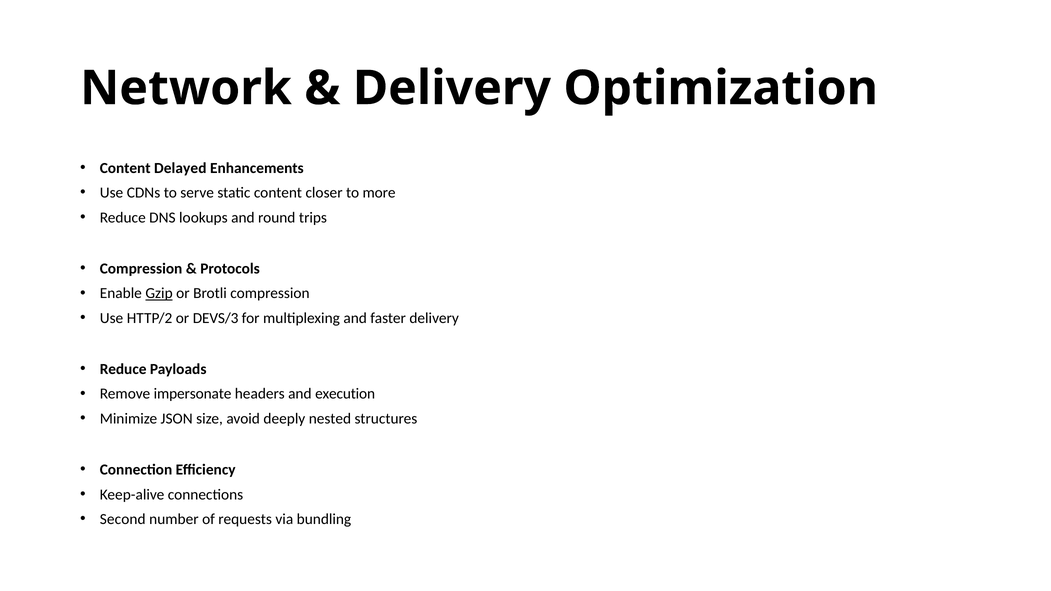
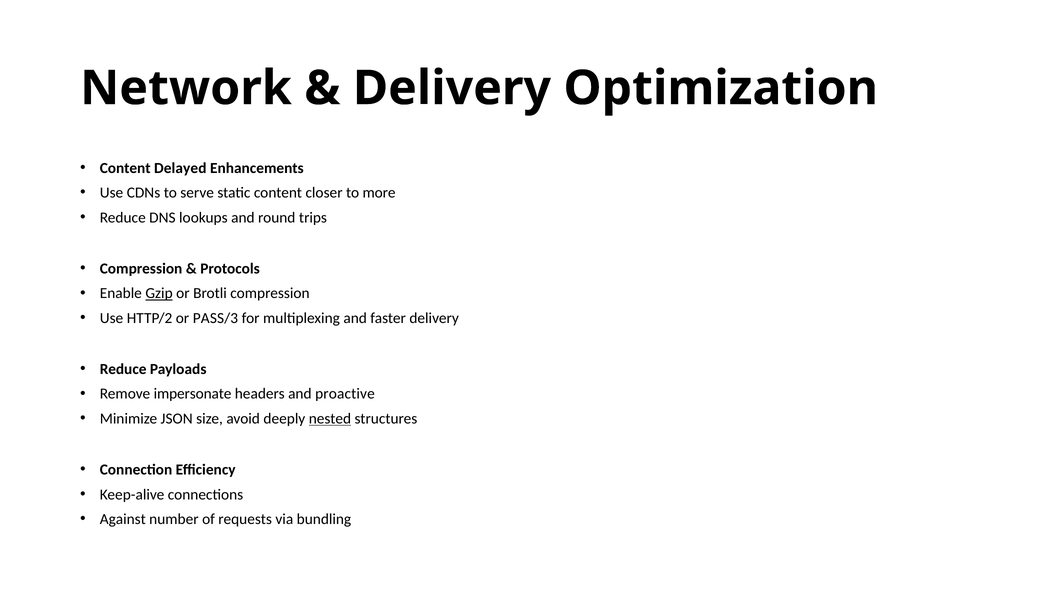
DEVS/3: DEVS/3 -> PASS/3
execution: execution -> proactive
nested underline: none -> present
Second: Second -> Against
